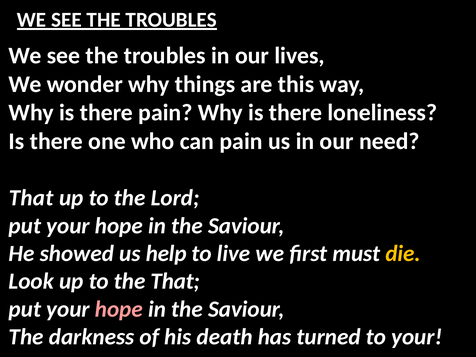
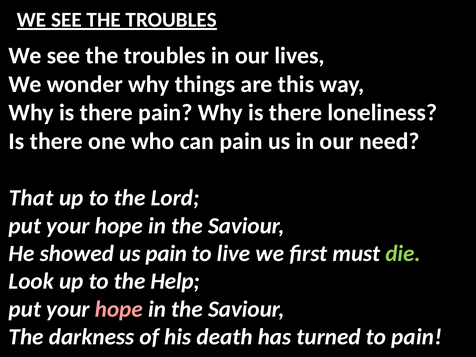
us help: help -> pain
die colour: yellow -> light green
the That: That -> Help
to your: your -> pain
